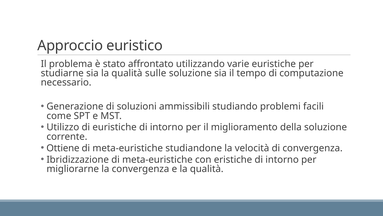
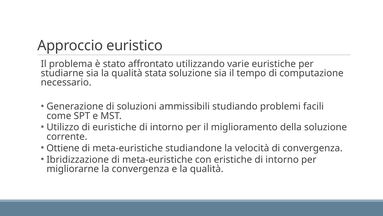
sulle: sulle -> stata
